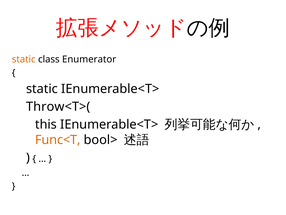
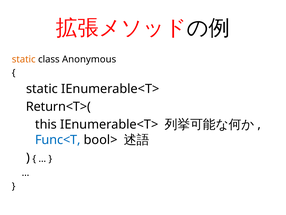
Enumerator: Enumerator -> Anonymous
Throw<T>(: Throw<T>( -> Return<T>(
Func<T colour: orange -> blue
